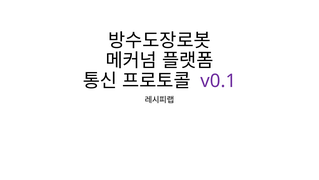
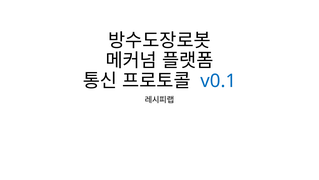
v0.1 colour: purple -> blue
